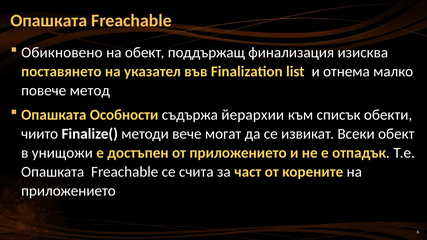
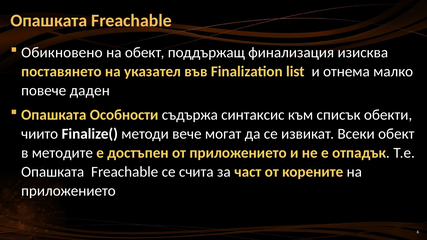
метод: метод -> даден
йерархии: йерархии -> синтаксис
унищожи: унищожи -> методите
